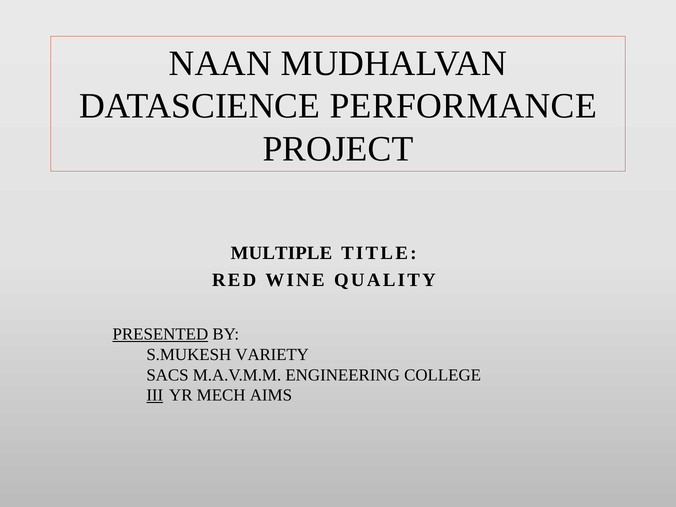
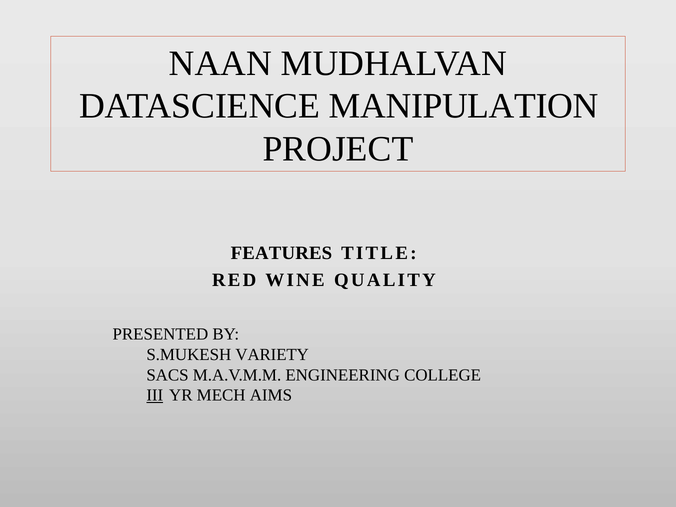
PERFORMANCE: PERFORMANCE -> MANIPULATION
MULTIPLE: MULTIPLE -> FEATURES
PRESENTED underline: present -> none
